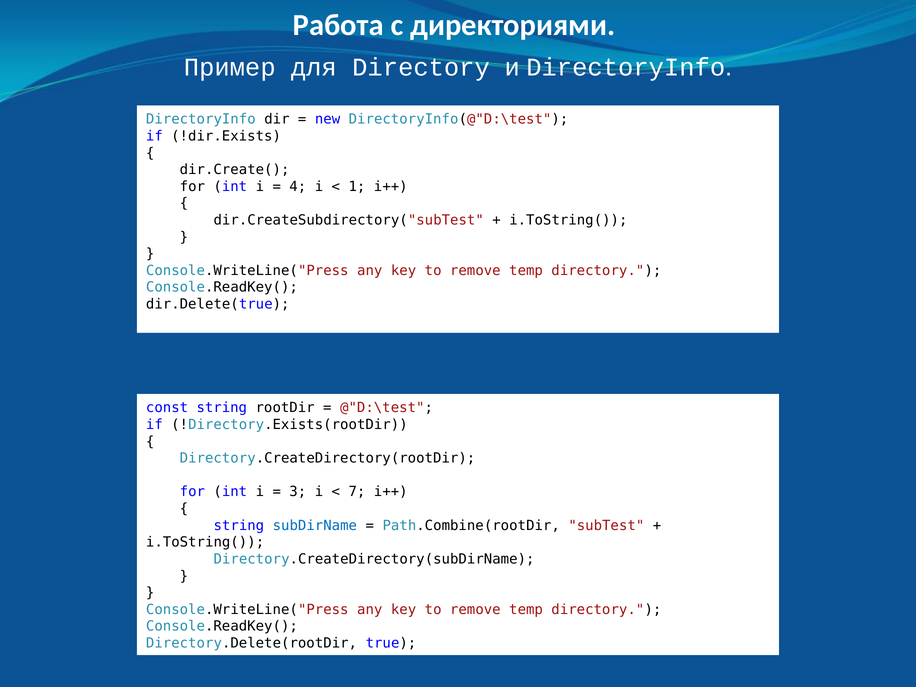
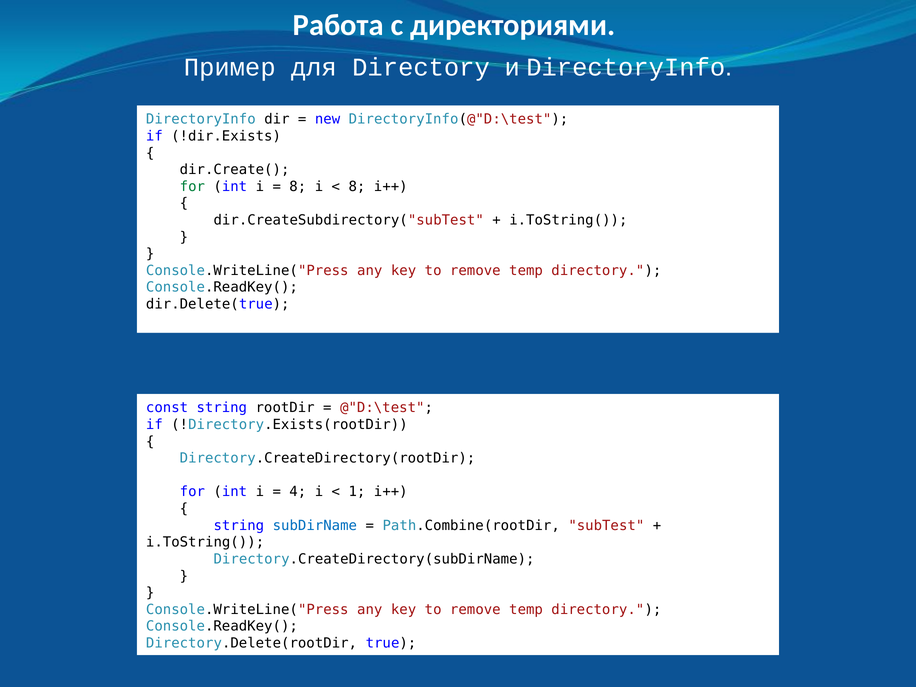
for at (192, 187) colour: black -> green
4 at (298, 187): 4 -> 8
1 at (357, 187): 1 -> 8
3: 3 -> 4
7: 7 -> 1
